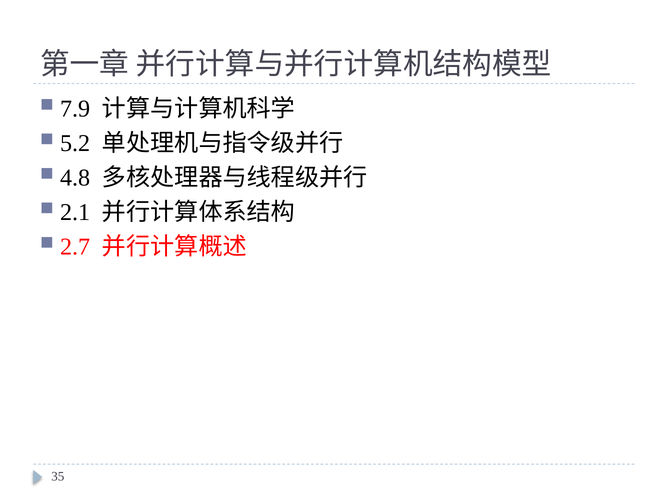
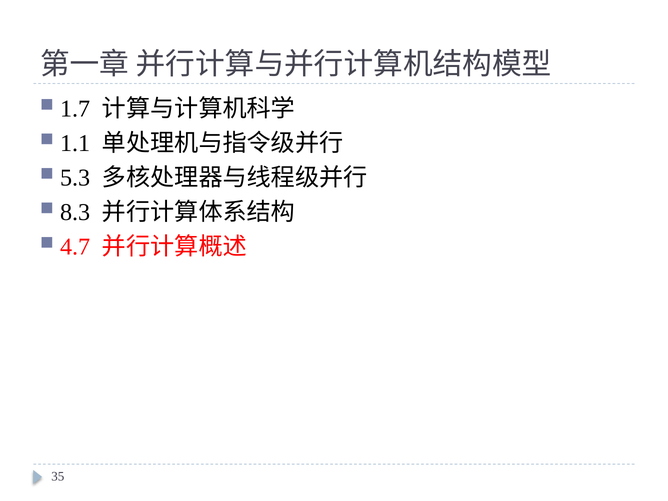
7.9: 7.9 -> 1.7
5.2: 5.2 -> 1.1
4.8: 4.8 -> 5.3
2.1: 2.1 -> 8.3
2.7: 2.7 -> 4.7
